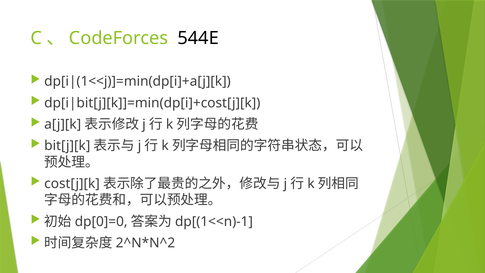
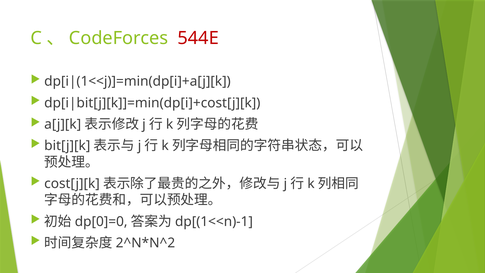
544E colour: black -> red
